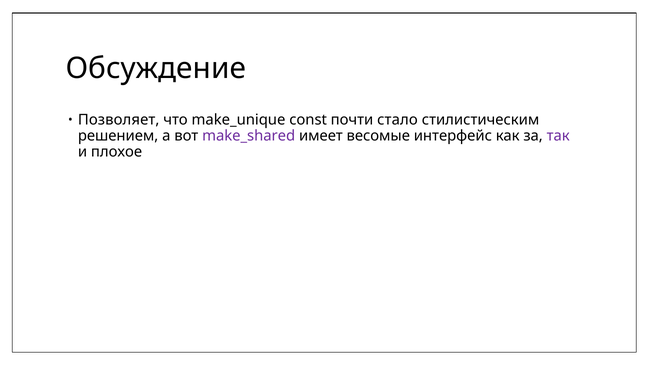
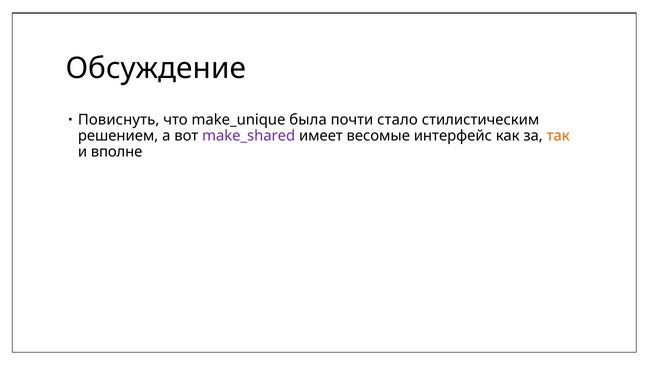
Позволяет: Позволяет -> Повиснуть
const: const -> была
так colour: purple -> orange
плохое: плохое -> вполне
